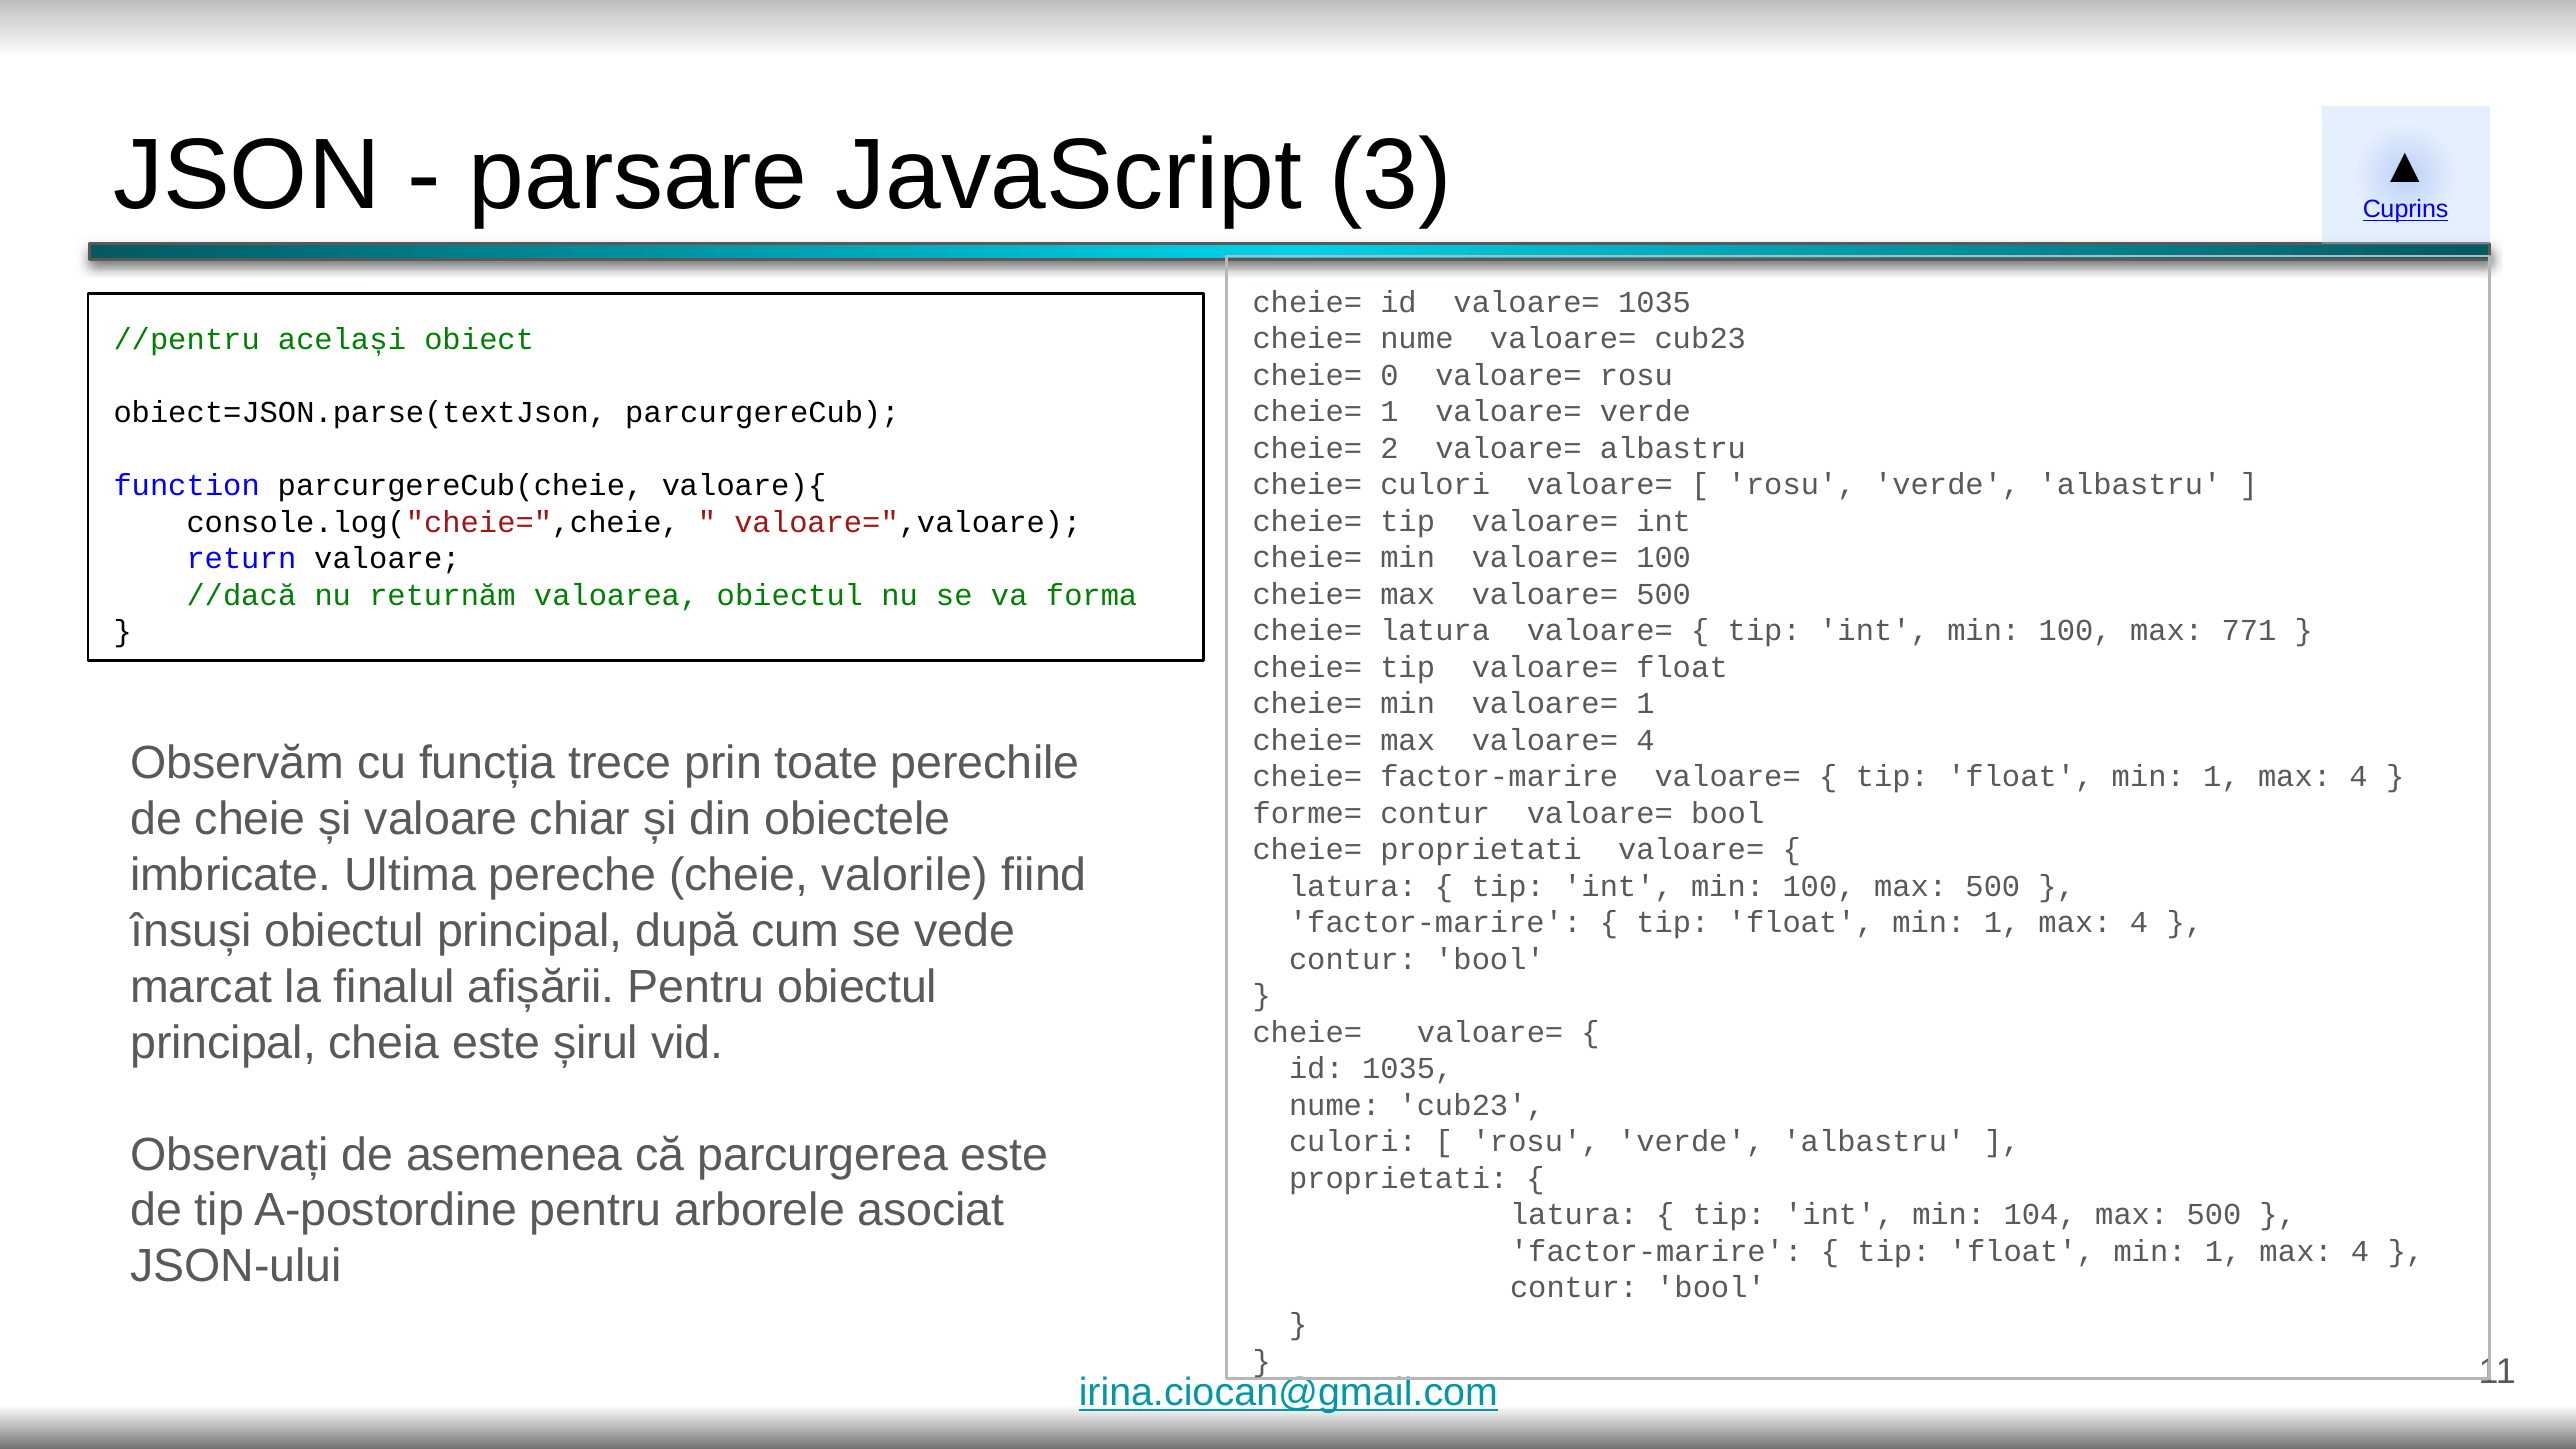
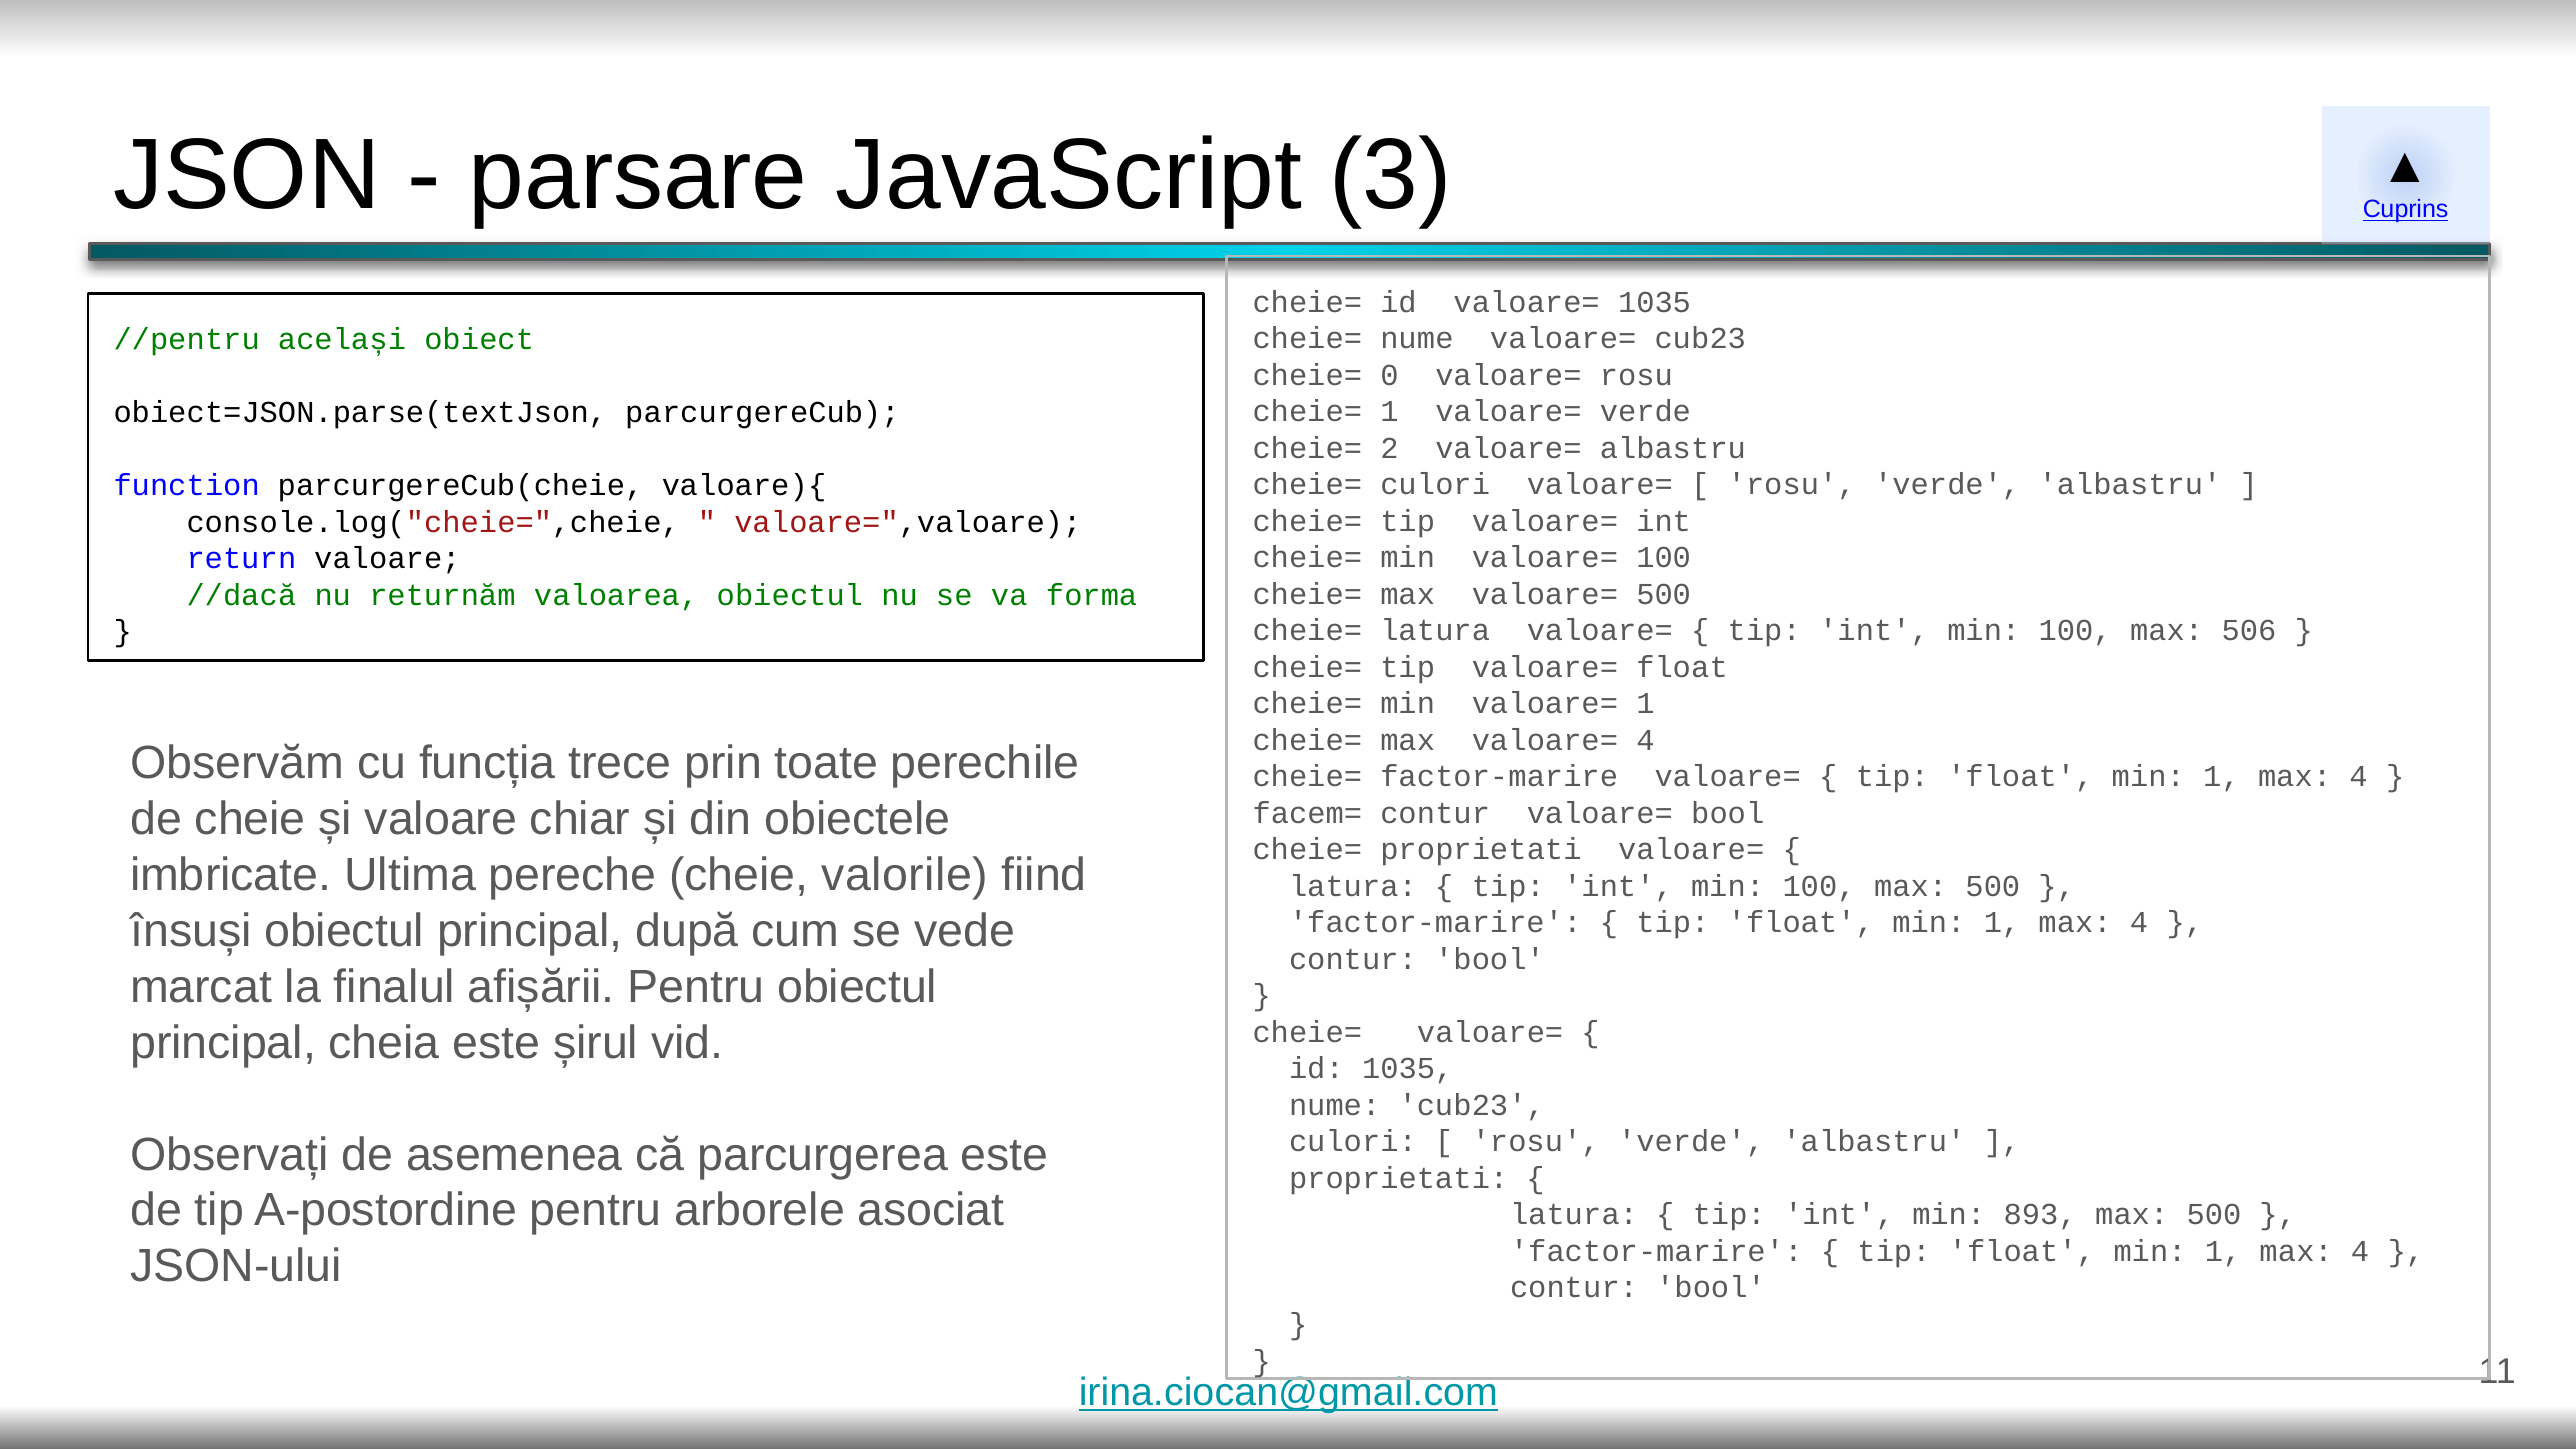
771: 771 -> 506
forme=: forme= -> facem=
104: 104 -> 893
